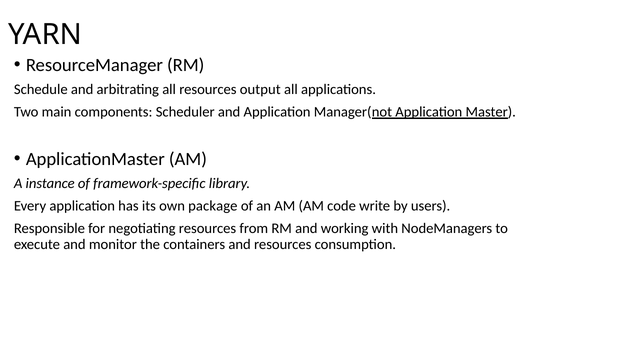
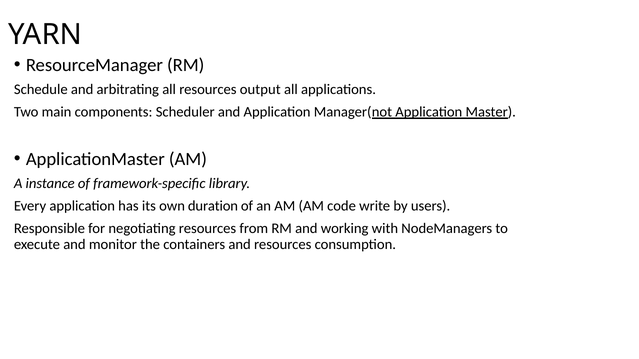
package: package -> duration
